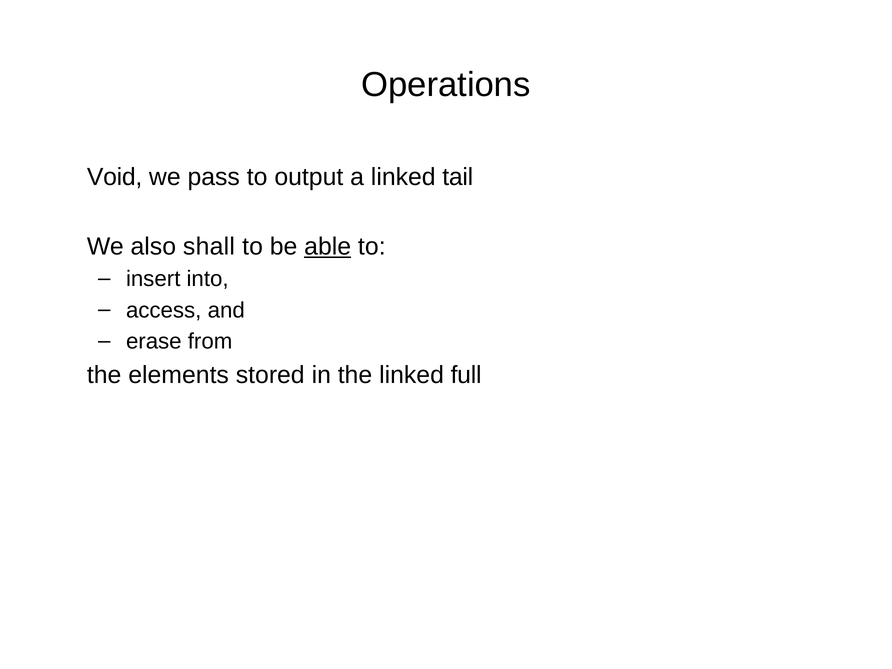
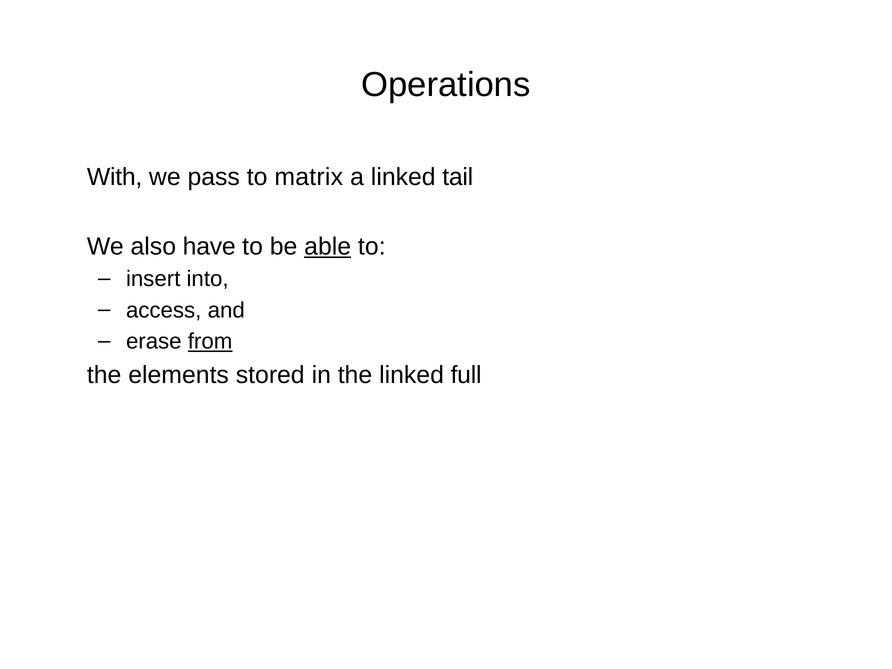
Void: Void -> With
output: output -> matrix
shall: shall -> have
from underline: none -> present
